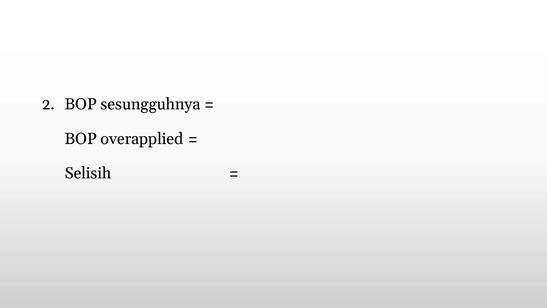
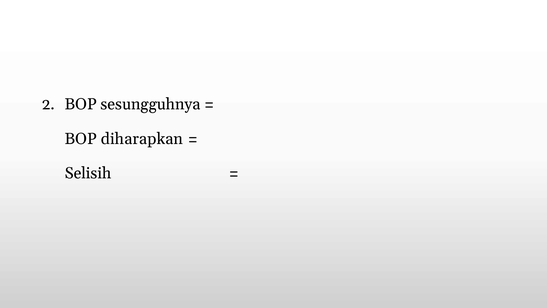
overapplied: overapplied -> diharapkan
